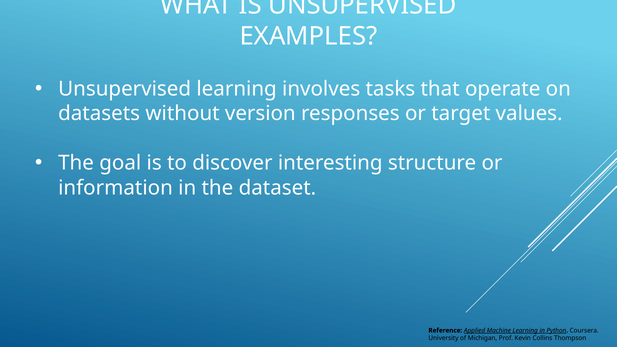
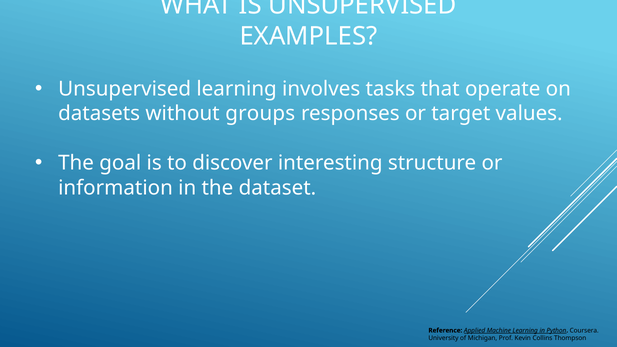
version: version -> groups
